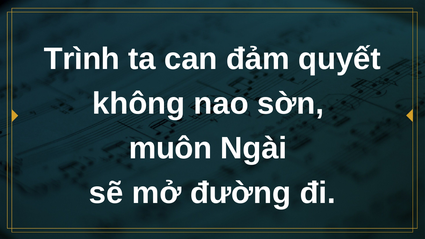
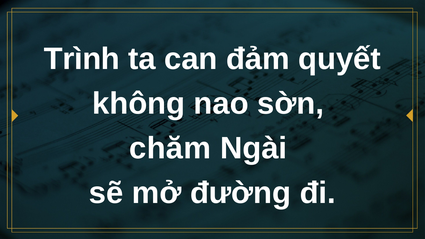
muôn: muôn -> chăm
